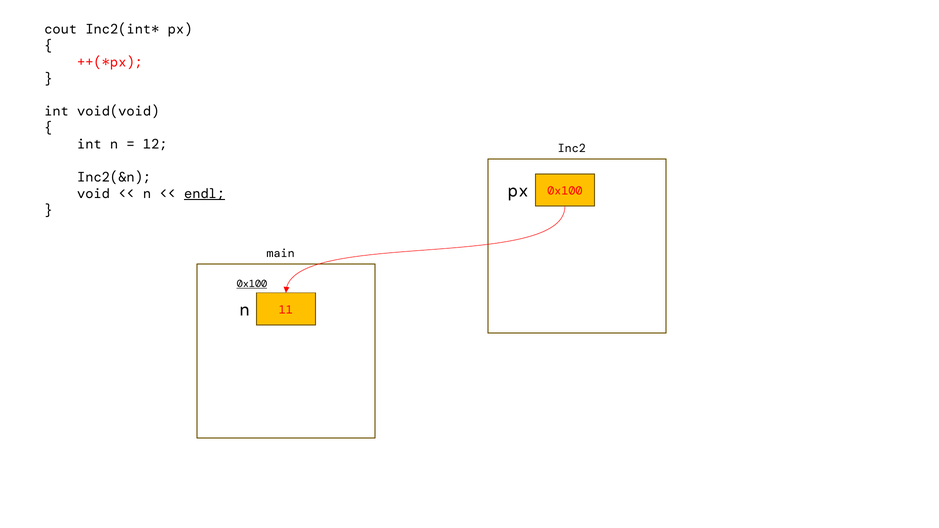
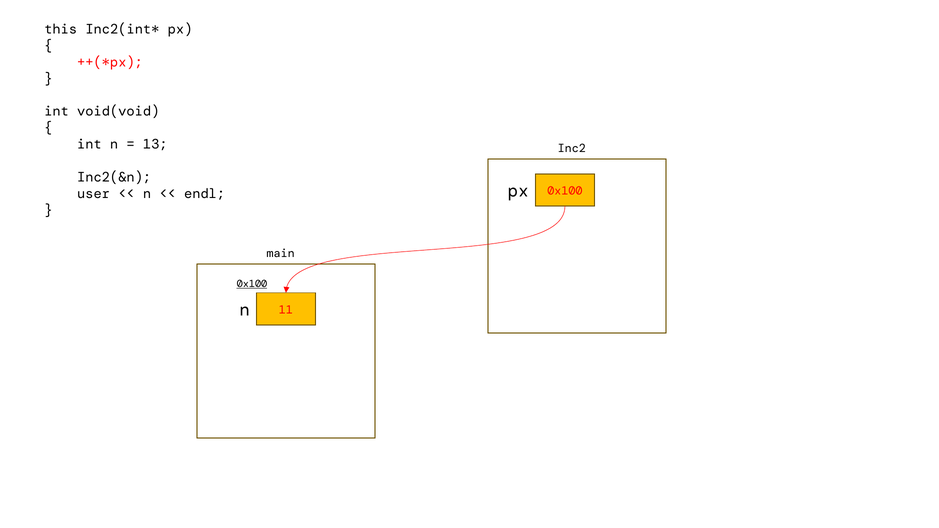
cout: cout -> this
12: 12 -> 13
void: void -> user
endl underline: present -> none
